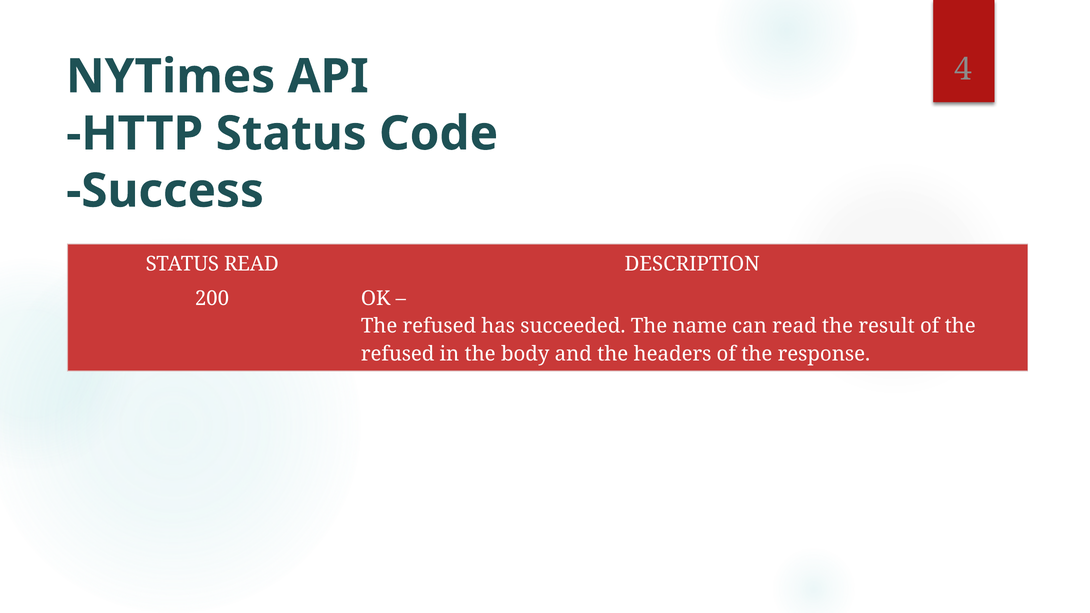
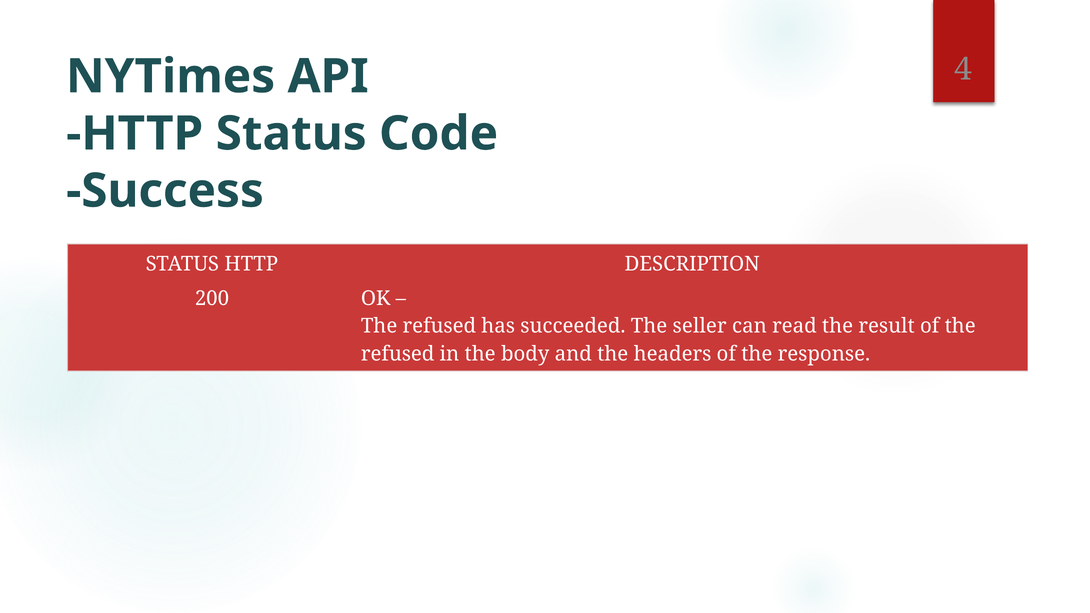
STATUS READ: READ -> HTTP
name: name -> seller
